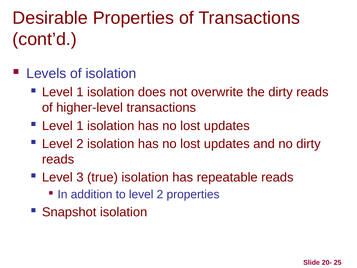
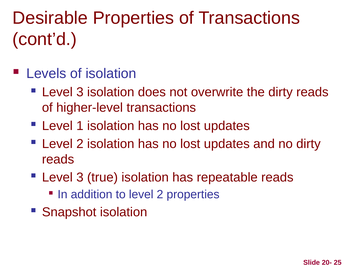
1 at (80, 92): 1 -> 3
